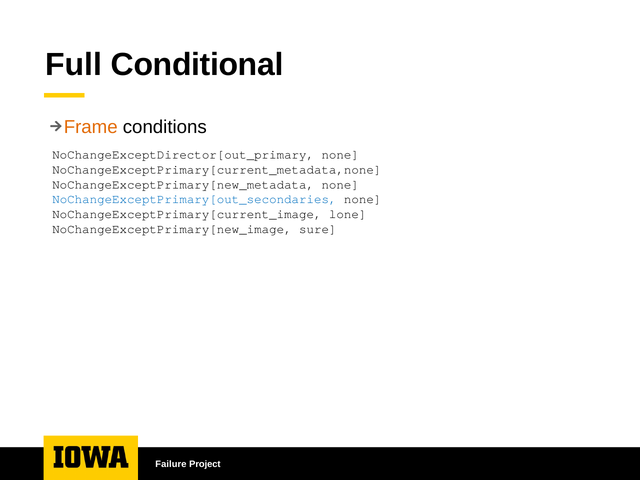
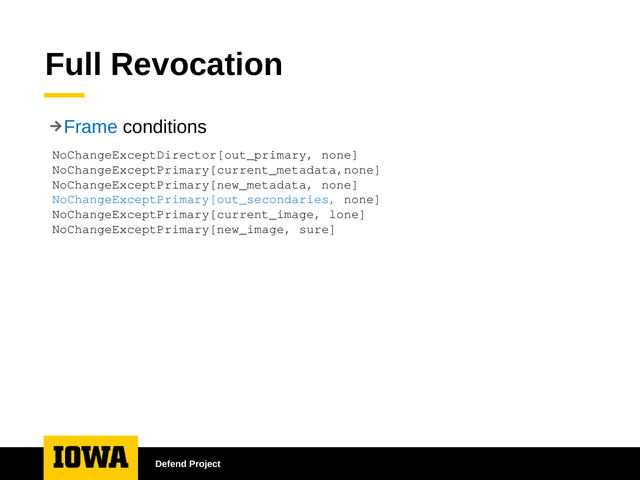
Conditional: Conditional -> Revocation
Frame colour: orange -> blue
Failure: Failure -> Defend
